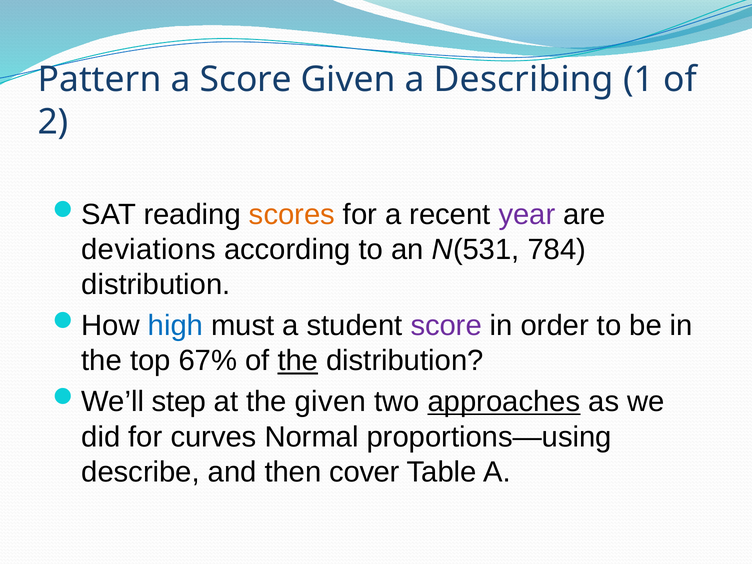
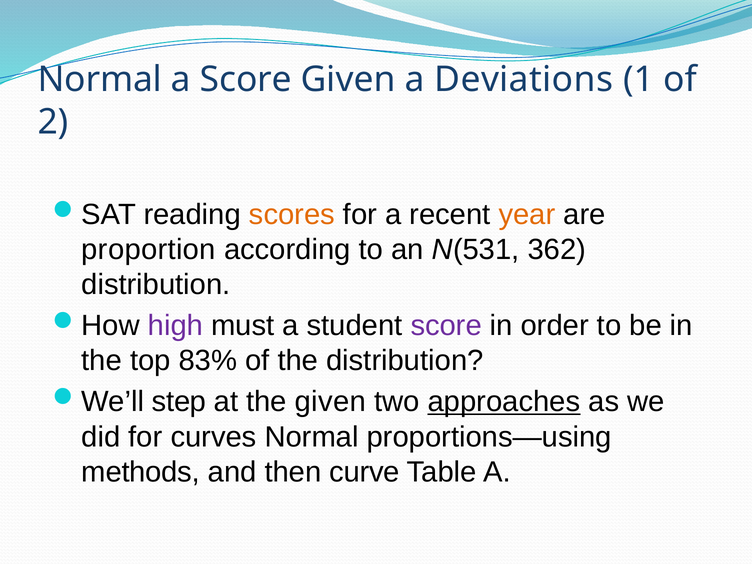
Pattern at (100, 79): Pattern -> Normal
Describing: Describing -> Deviations
year colour: purple -> orange
deviations: deviations -> proportion
784: 784 -> 362
high colour: blue -> purple
67%: 67% -> 83%
the at (298, 361) underline: present -> none
describe: describe -> methods
cover: cover -> curve
